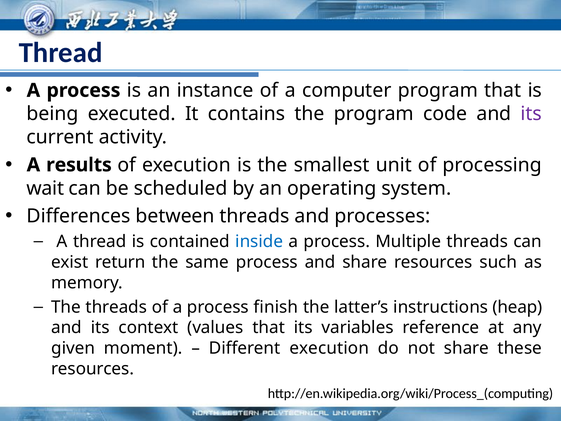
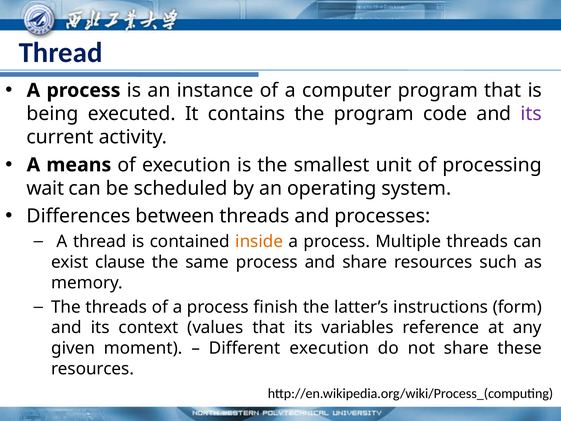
results: results -> means
inside colour: blue -> orange
return: return -> clause
heap: heap -> form
